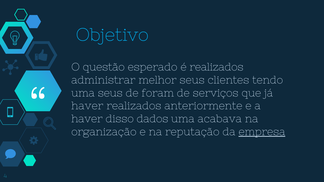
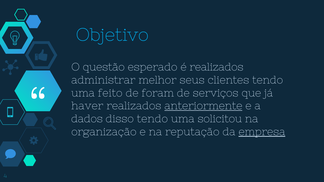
uma seus: seus -> feito
anteriormente underline: none -> present
haver at (87, 119): haver -> dados
disso dados: dados -> tendo
acabava: acabava -> solicitou
